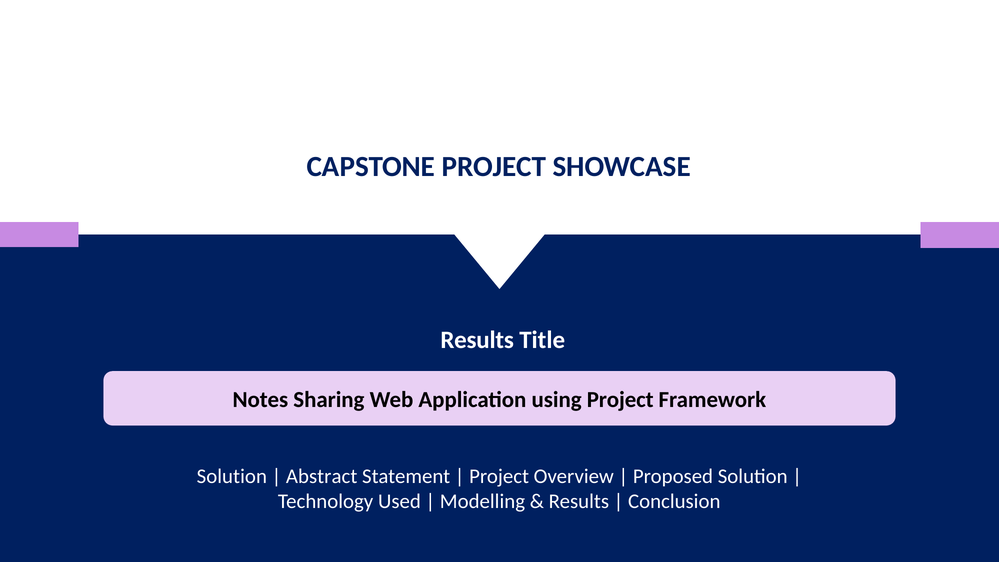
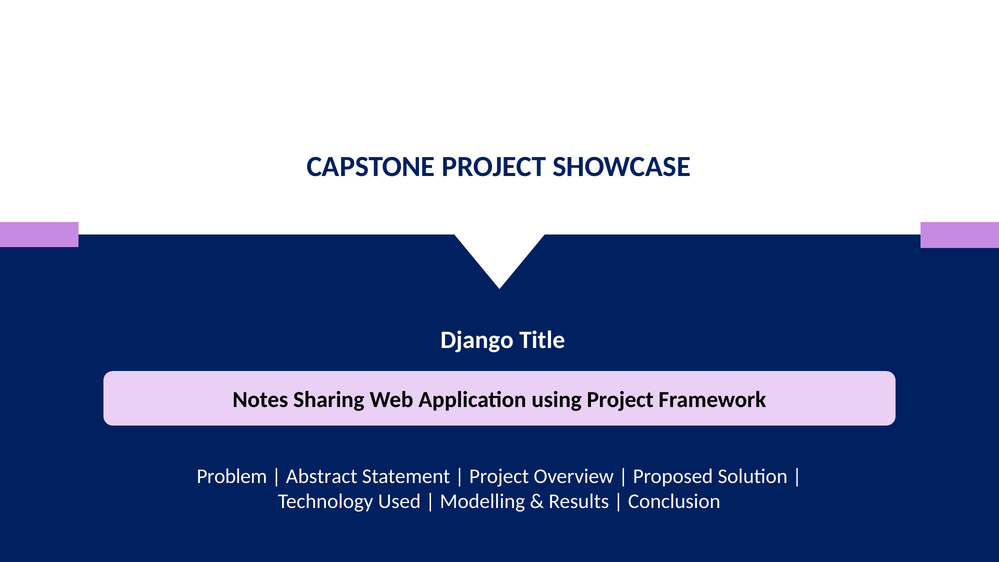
Results at (477, 340): Results -> Django
Solution at (232, 477): Solution -> Problem
